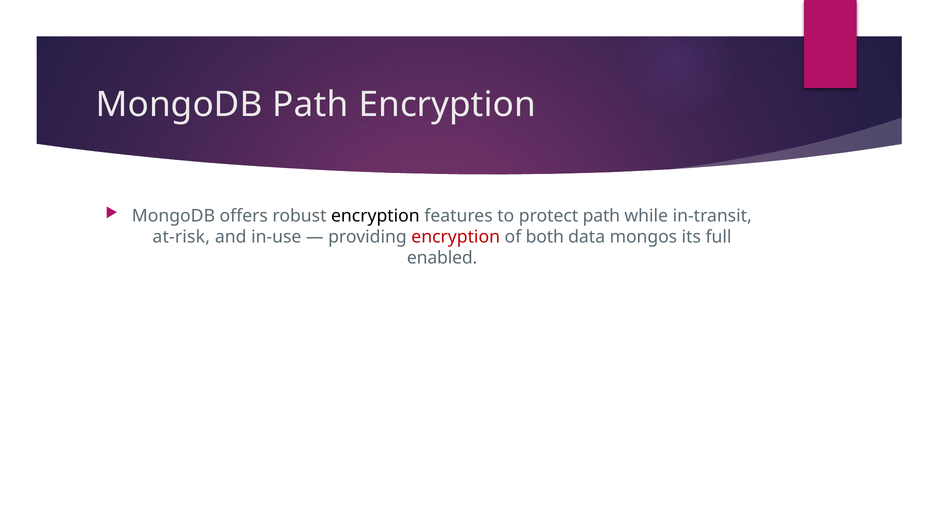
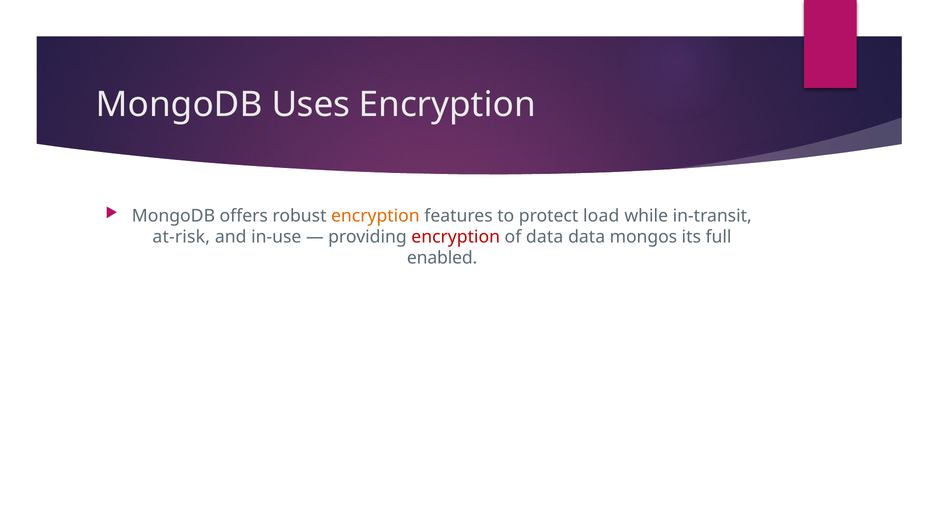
MongoDB Path: Path -> Uses
encryption at (375, 216) colour: black -> orange
protect path: path -> load
of both: both -> data
